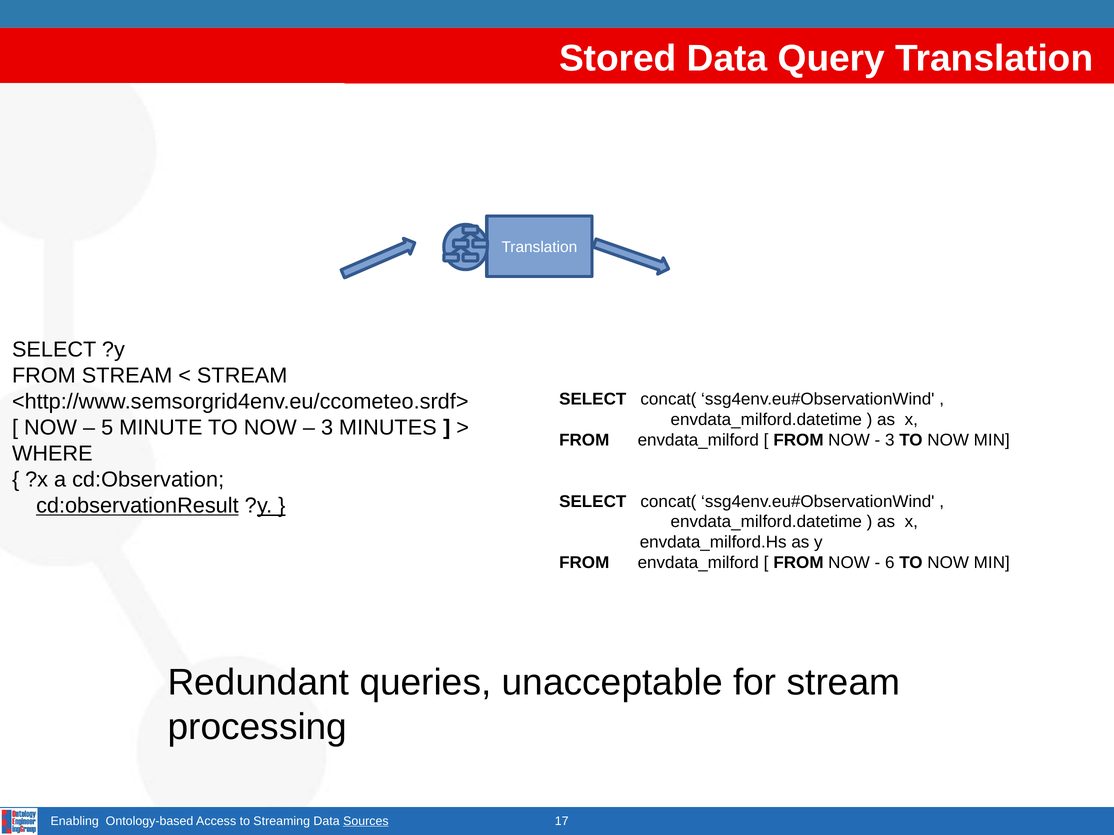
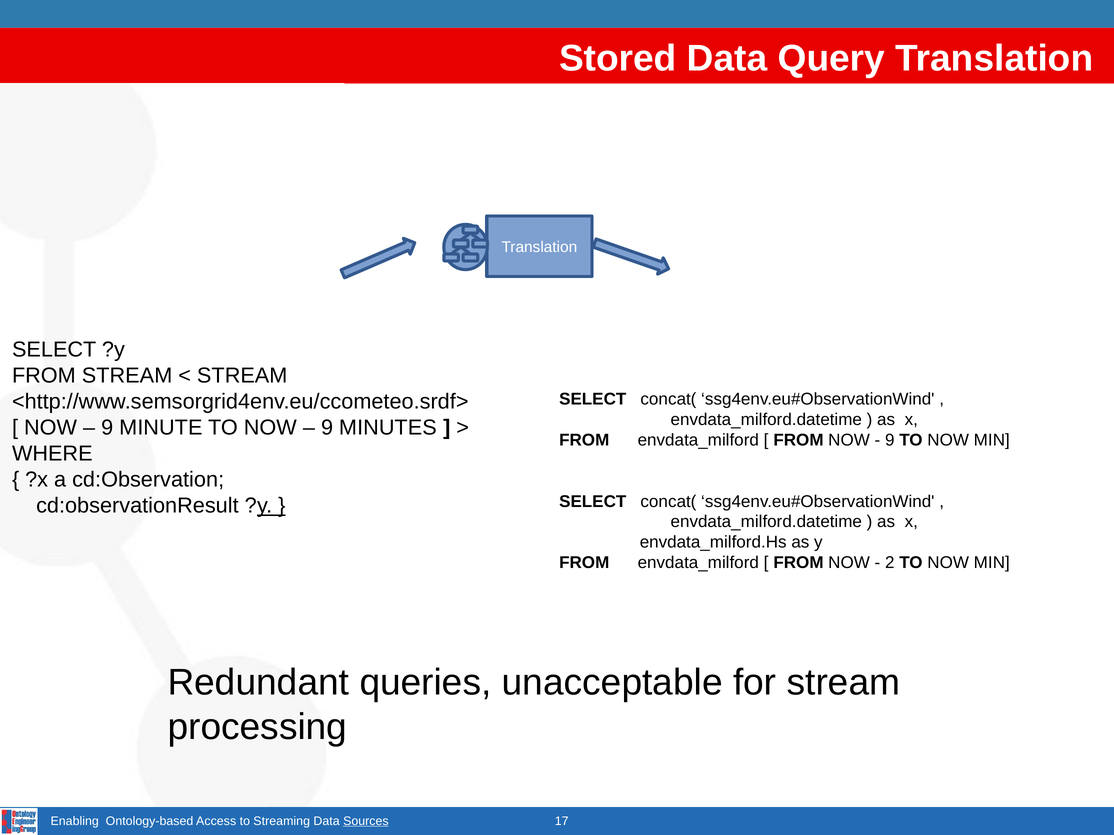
5 at (107, 428): 5 -> 9
3 at (327, 428): 3 -> 9
3 at (890, 440): 3 -> 9
cd:observationResult underline: present -> none
6: 6 -> 2
